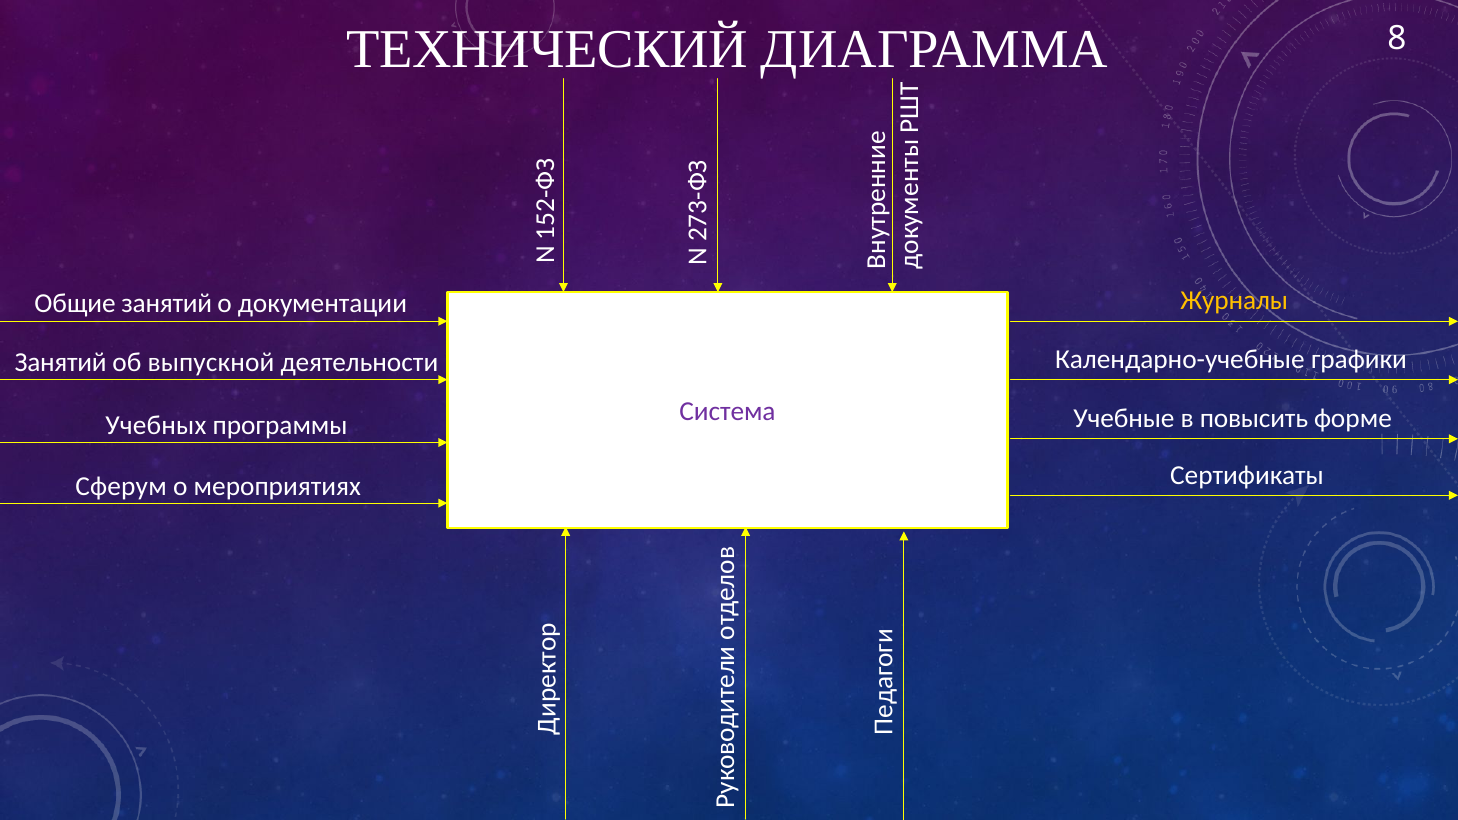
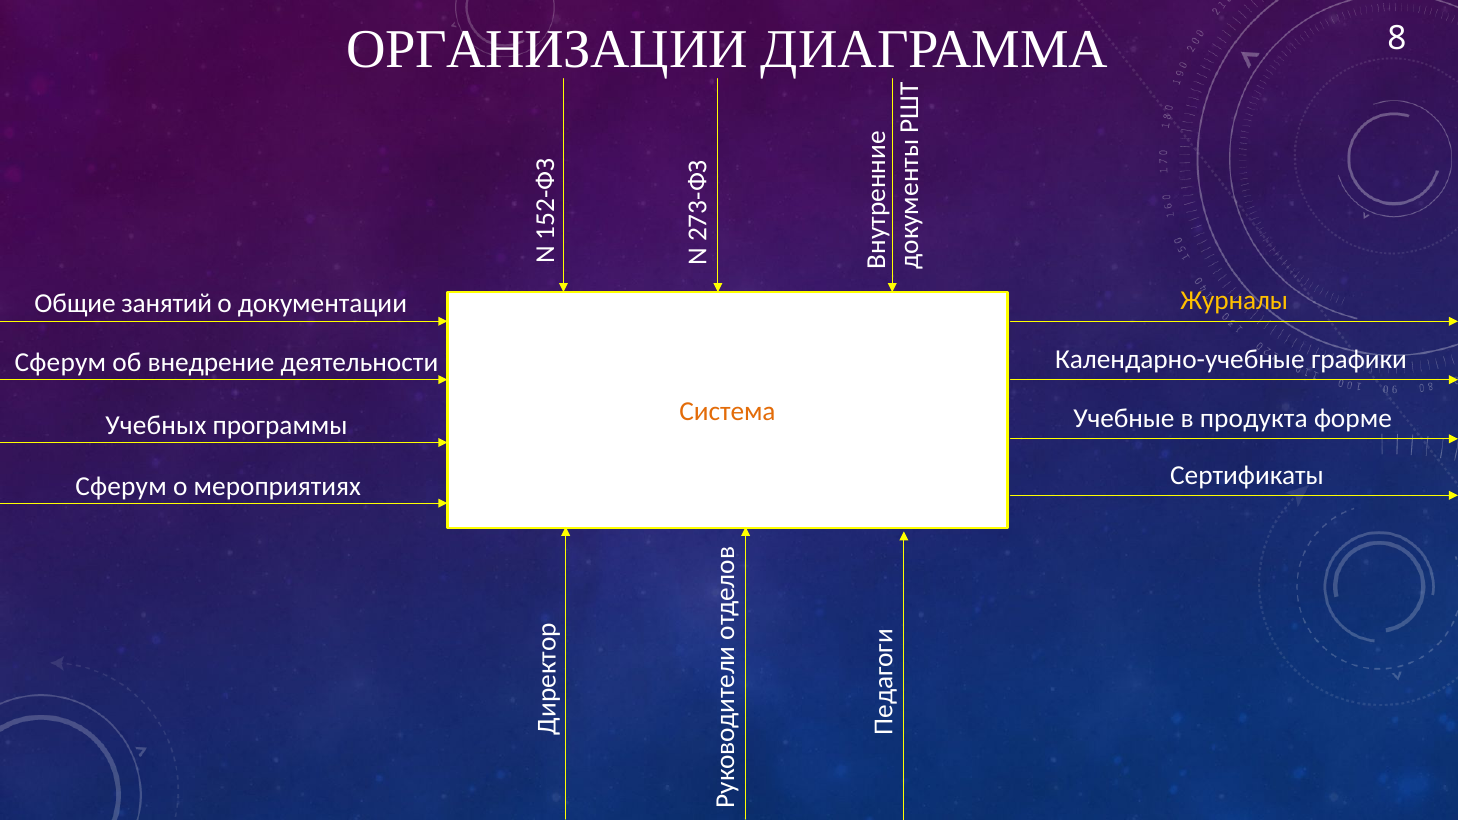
ТЕХНИЧЕСКИЙ: ТЕХНИЧЕСКИЙ -> ОРГАНИЗАЦИИ
Занятий at (61, 363): Занятий -> Сферум
выпускной: выпускной -> внедрение
Система colour: purple -> orange
повысить: повысить -> продукта
